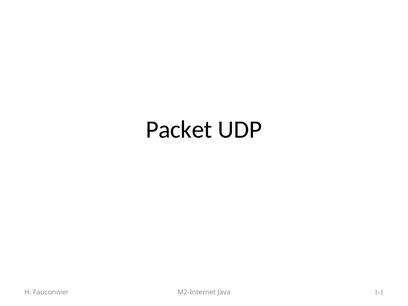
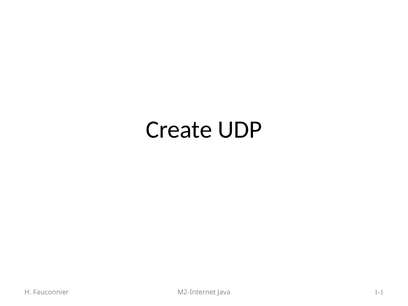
Packet: Packet -> Create
